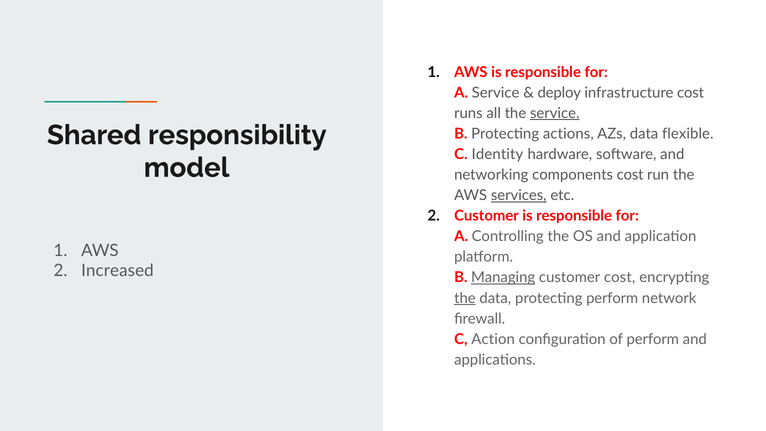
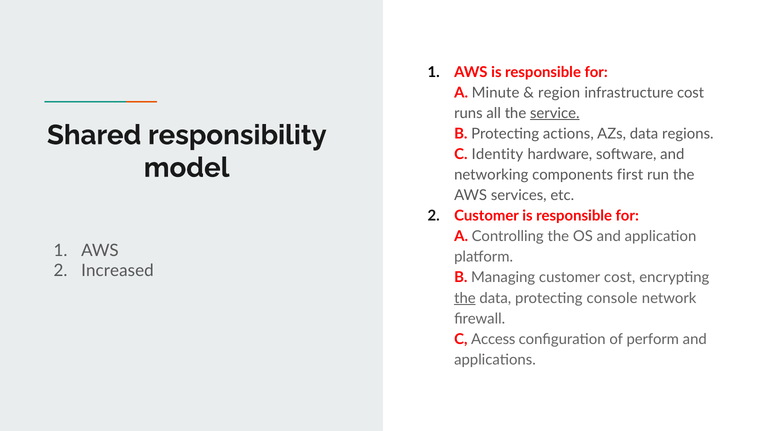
A Service: Service -> Minute
deploy: deploy -> region
flexible: flexible -> regions
components cost: cost -> first
services underline: present -> none
Managing underline: present -> none
protecting perform: perform -> console
Action: Action -> Access
